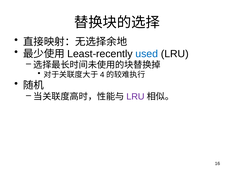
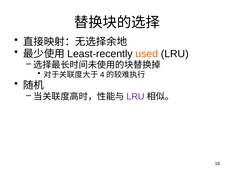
used colour: blue -> orange
